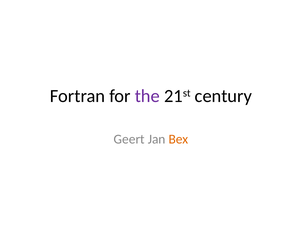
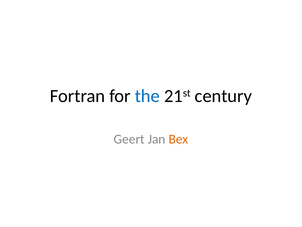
the colour: purple -> blue
